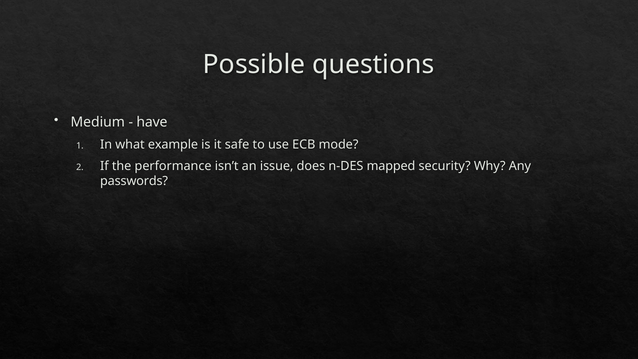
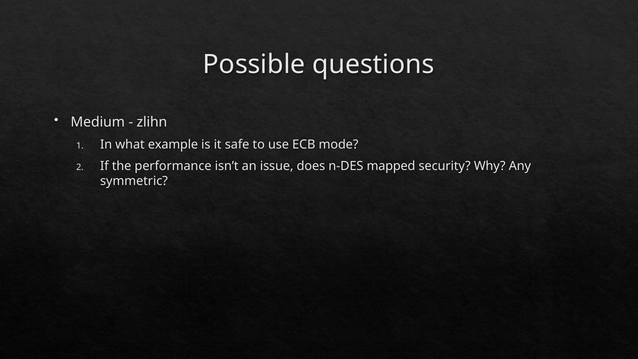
have: have -> zlihn
passwords: passwords -> symmetric
